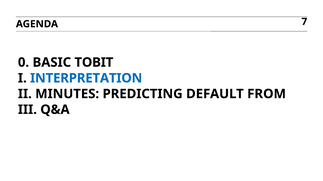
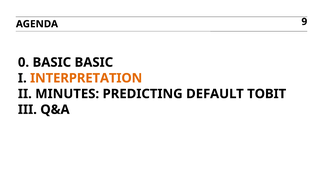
7: 7 -> 9
BASIC TOBIT: TOBIT -> BASIC
INTERPRETATION colour: blue -> orange
FROM: FROM -> TOBIT
